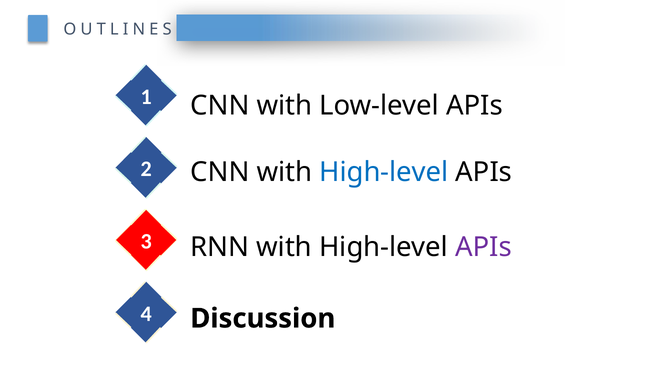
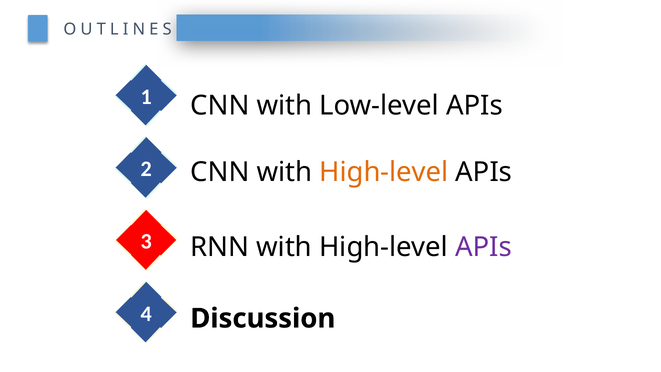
High-level at (384, 172) colour: blue -> orange
